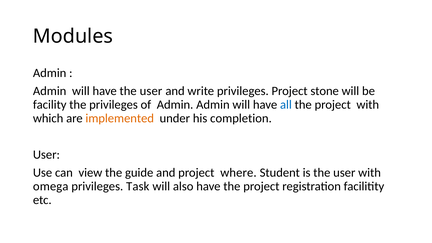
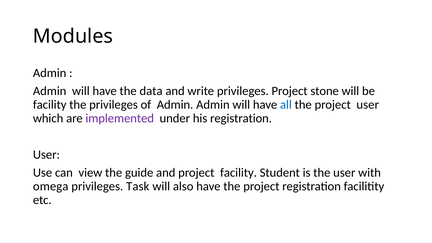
have the user: user -> data
project with: with -> user
implemented colour: orange -> purple
his completion: completion -> registration
project where: where -> facility
